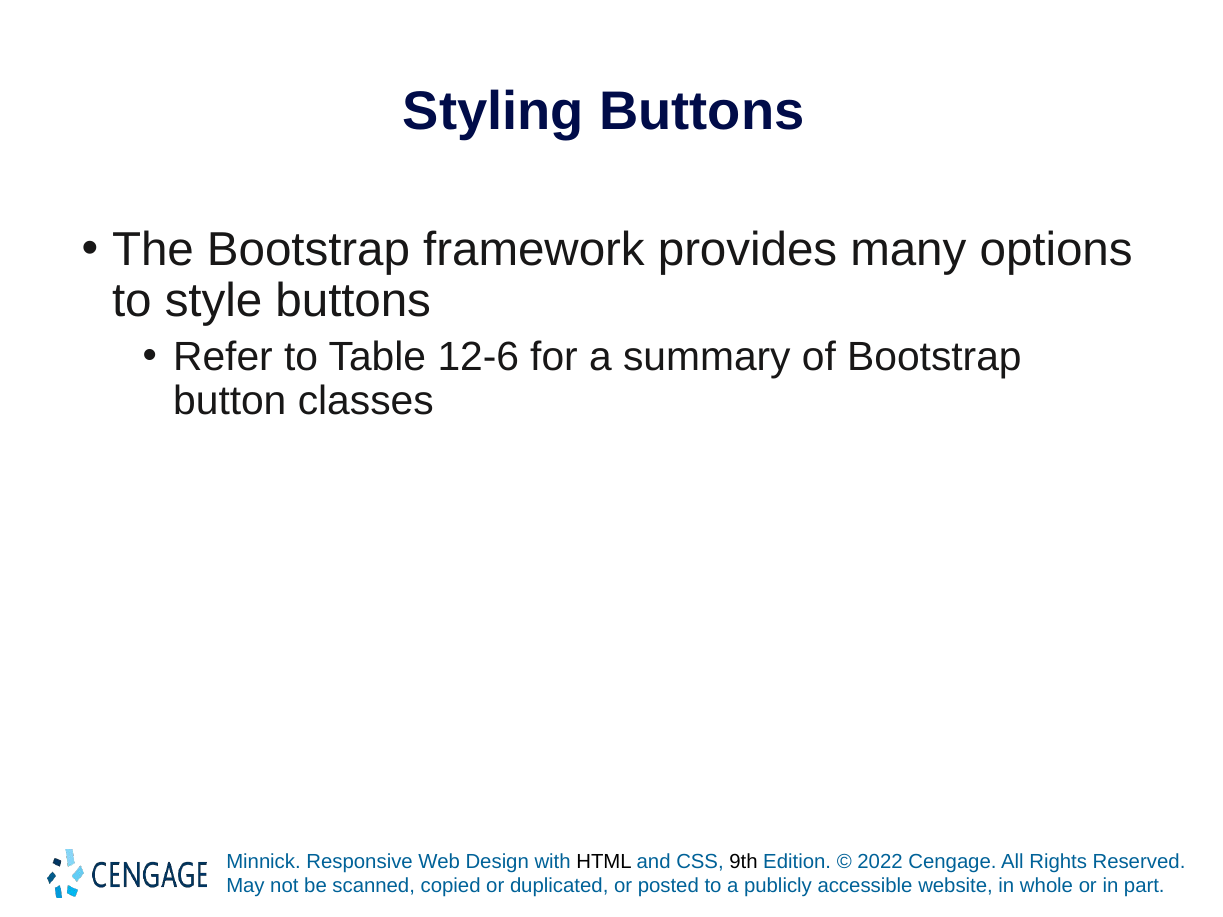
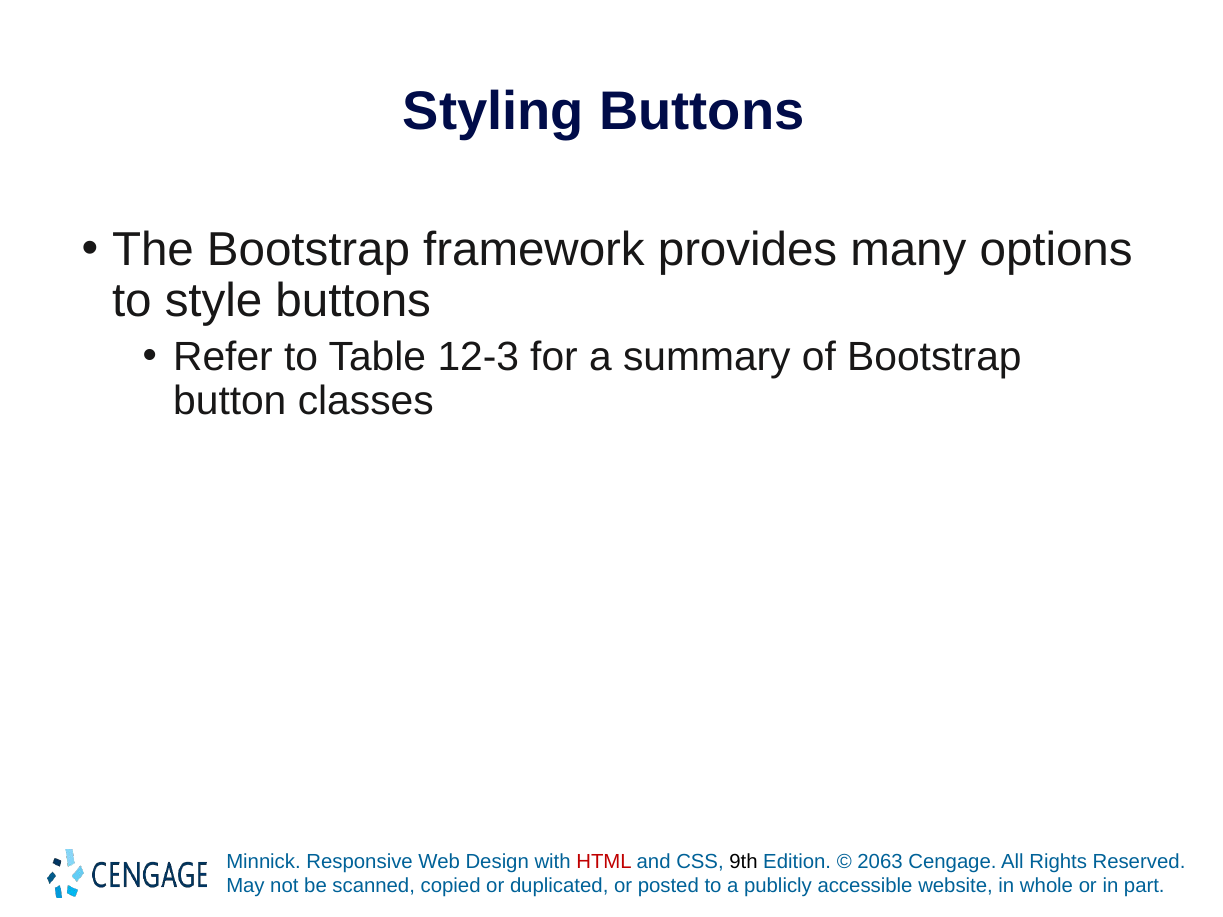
12-6: 12-6 -> 12-3
HTML colour: black -> red
2022: 2022 -> 2063
